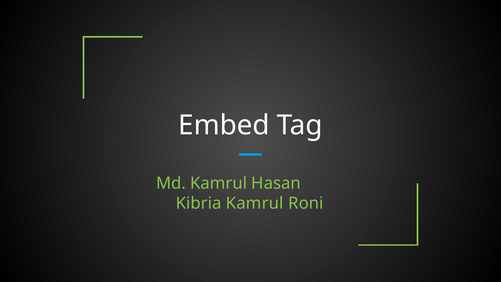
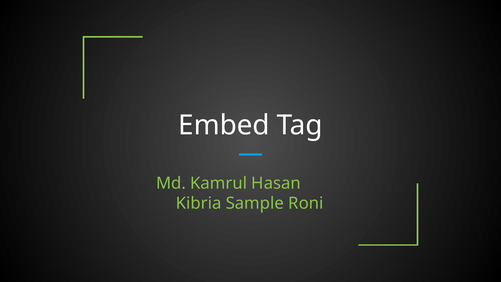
Kibria Kamrul: Kamrul -> Sample
